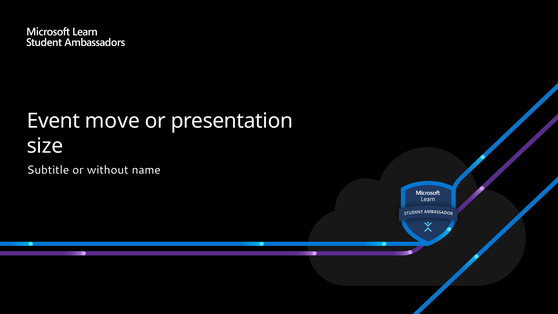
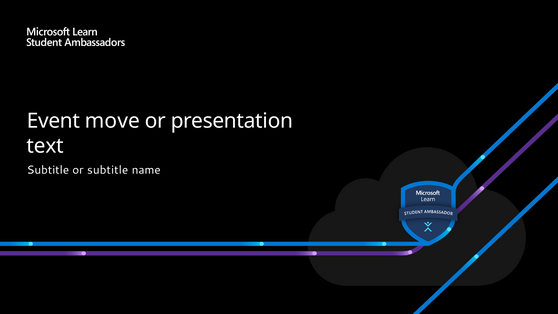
size: size -> text
or without: without -> subtitle
